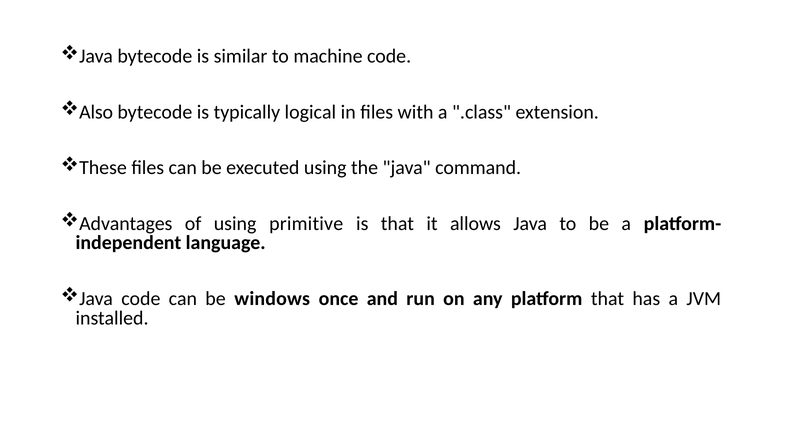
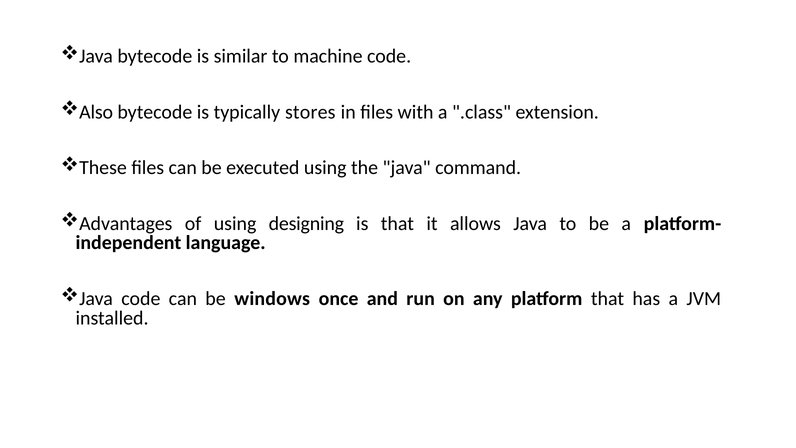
logical: logical -> stores
primitive: primitive -> designing
